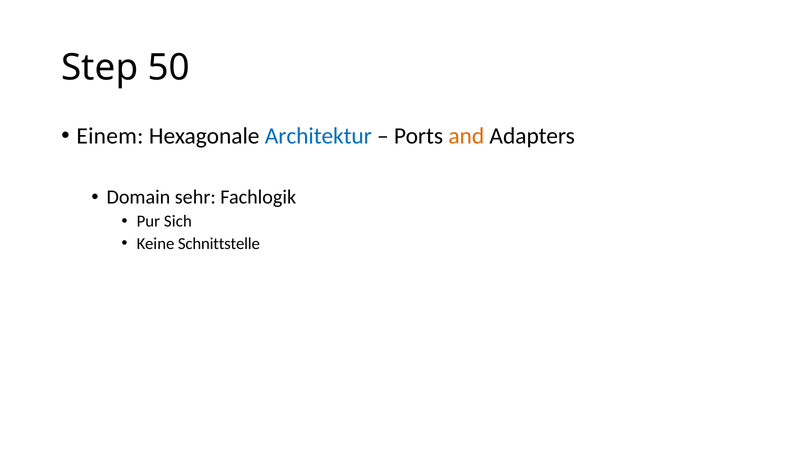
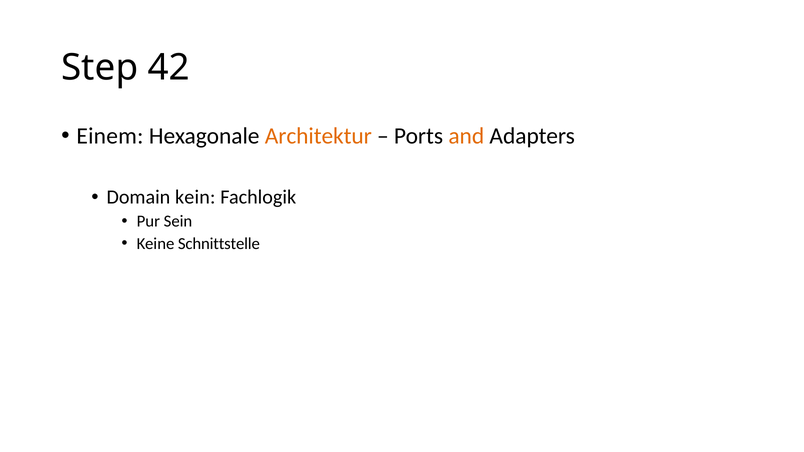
50: 50 -> 42
Architektur colour: blue -> orange
sehr: sehr -> kein
Sich: Sich -> Sein
